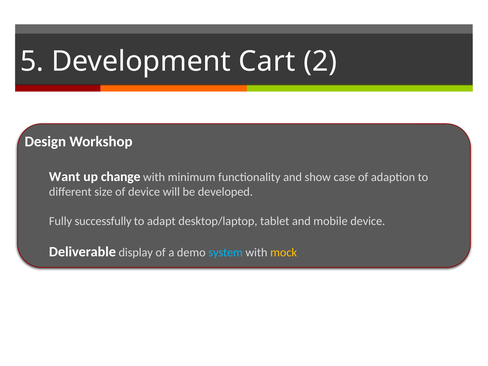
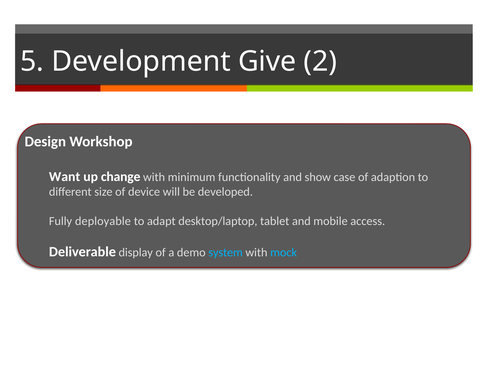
Cart: Cart -> Give
successfully: successfully -> deployable
mobile device: device -> access
mock colour: yellow -> light blue
